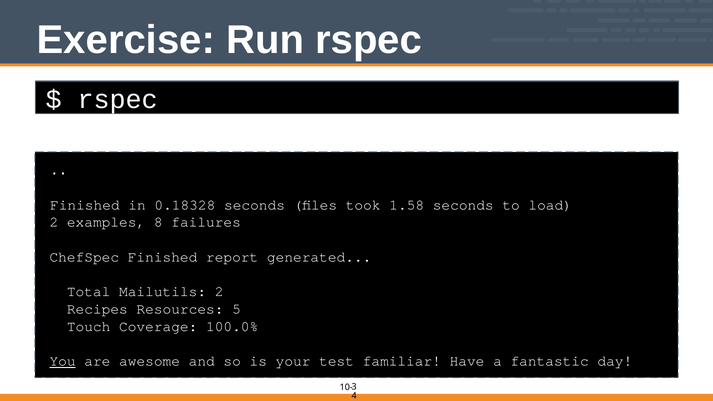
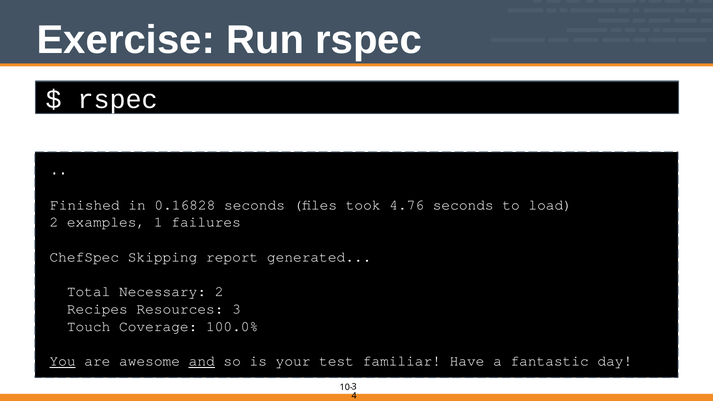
0.18328: 0.18328 -> 0.16828
1.58: 1.58 -> 4.76
8: 8 -> 1
ChefSpec Finished: Finished -> Skipping
Mailutils: Mailutils -> Necessary
Resources 5: 5 -> 3
and underline: none -> present
